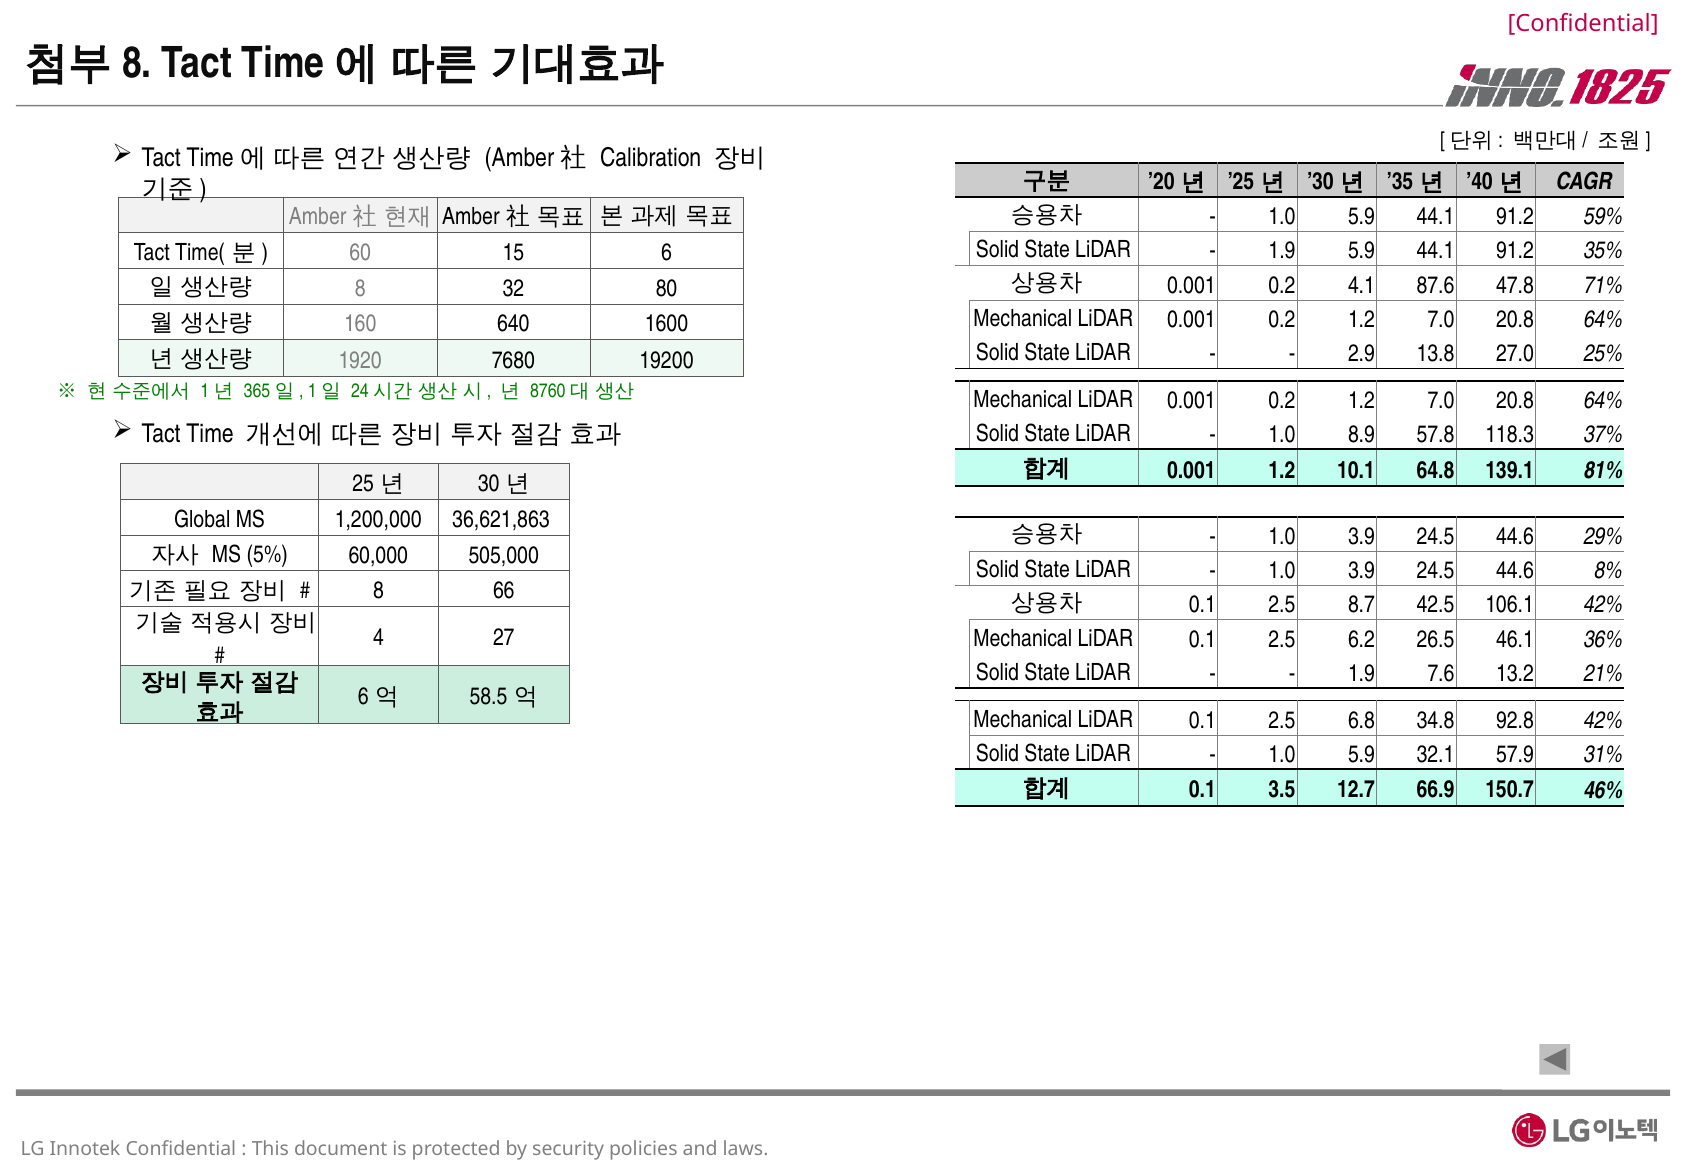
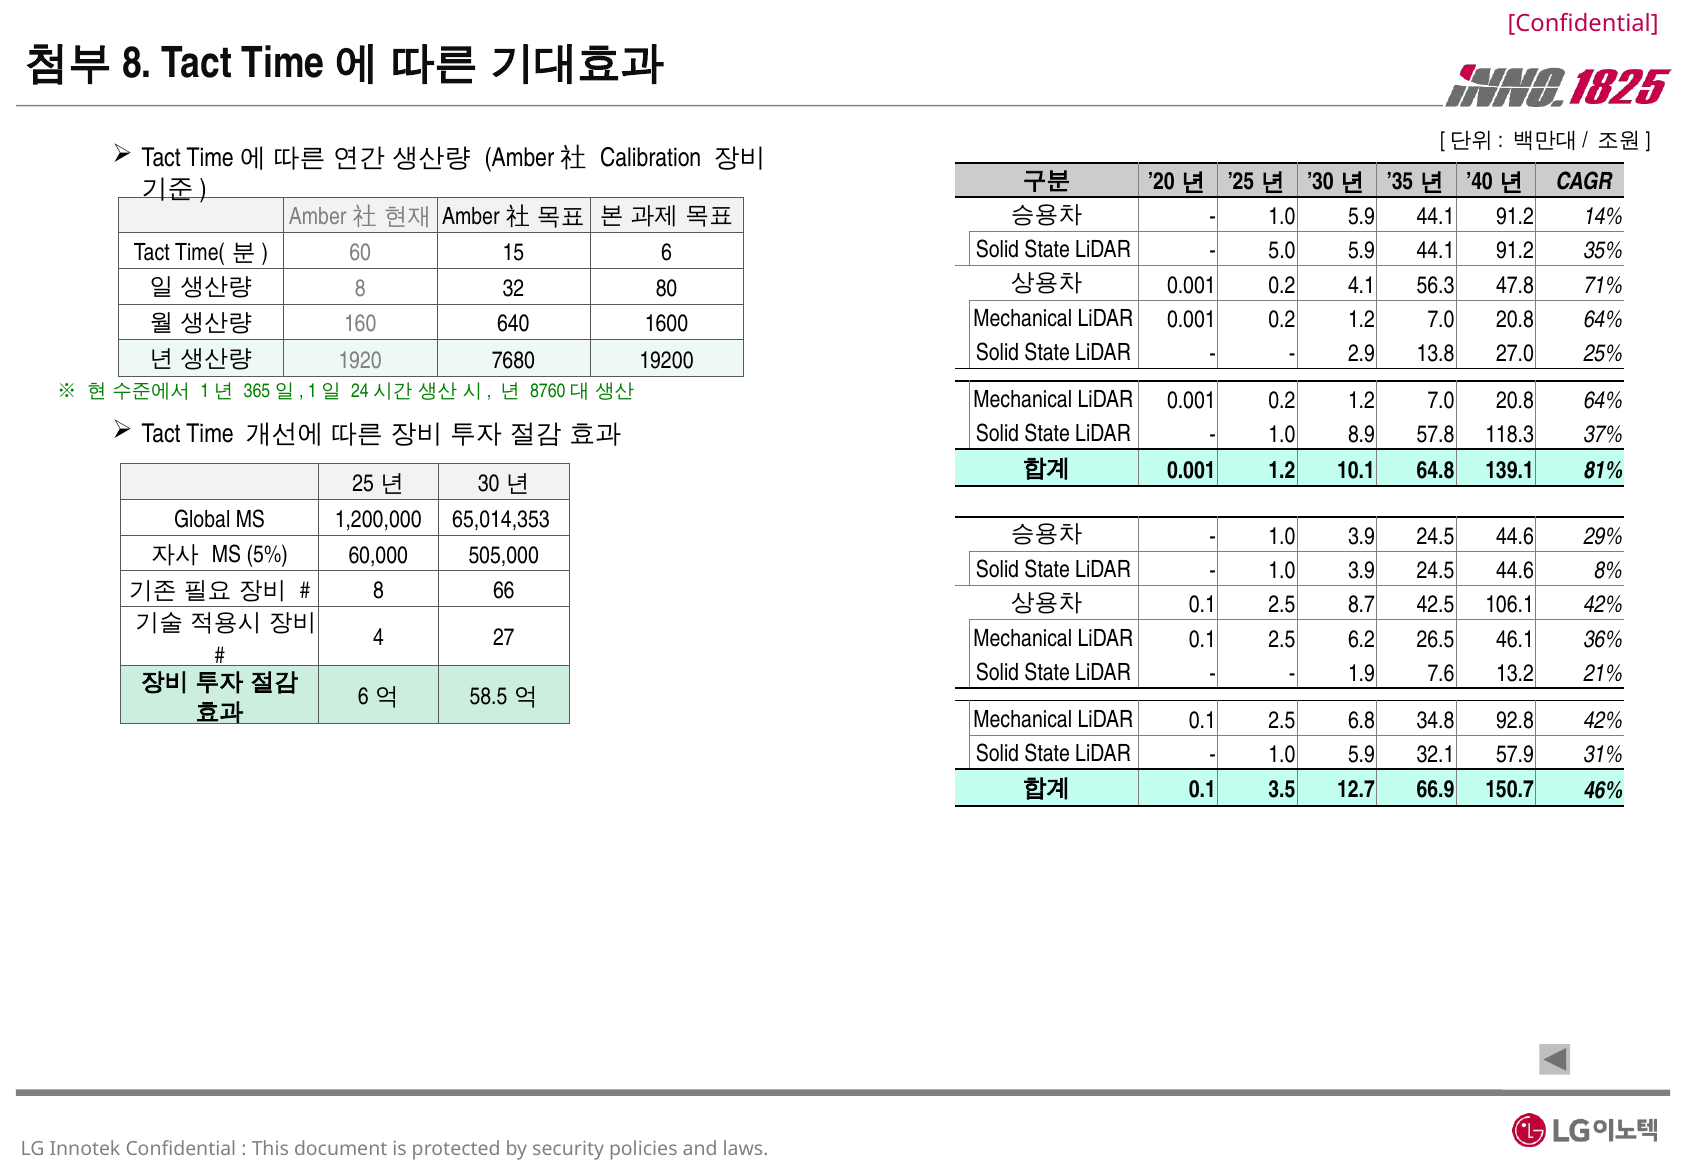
59%: 59% -> 14%
1.9 at (1282, 251): 1.9 -> 5.0
87.6: 87.6 -> 56.3
36,621,863: 36,621,863 -> 65,014,353
